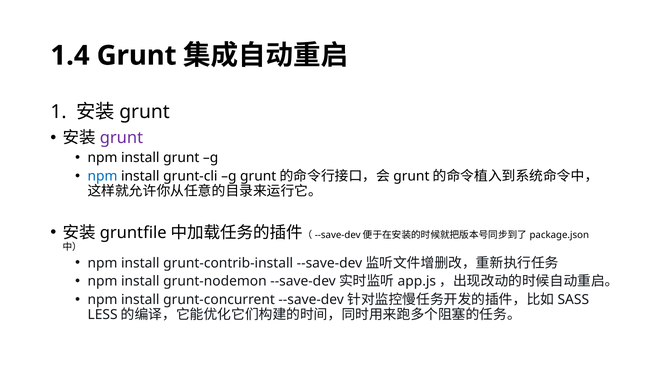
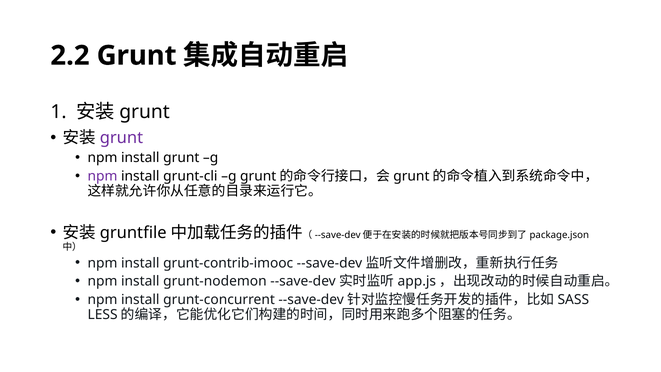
1.4: 1.4 -> 2.2
npm at (102, 176) colour: blue -> purple
grunt-contrib-install: grunt-contrib-install -> grunt-contrib-imooc
